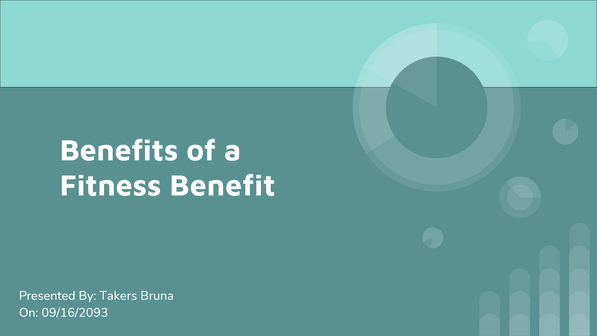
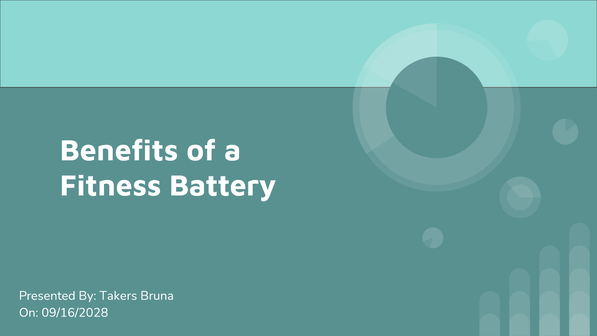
Benefit: Benefit -> Battery
09/16/2093: 09/16/2093 -> 09/16/2028
